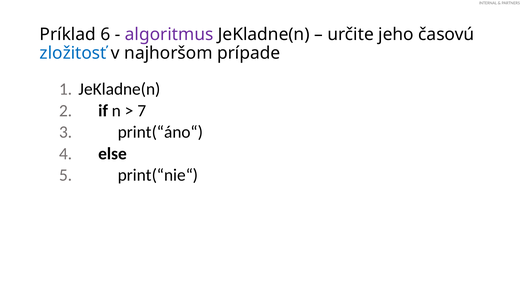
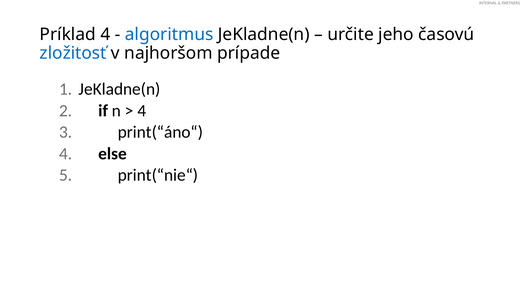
Príklad 6: 6 -> 4
algoritmus colour: purple -> blue
7 at (142, 111): 7 -> 4
